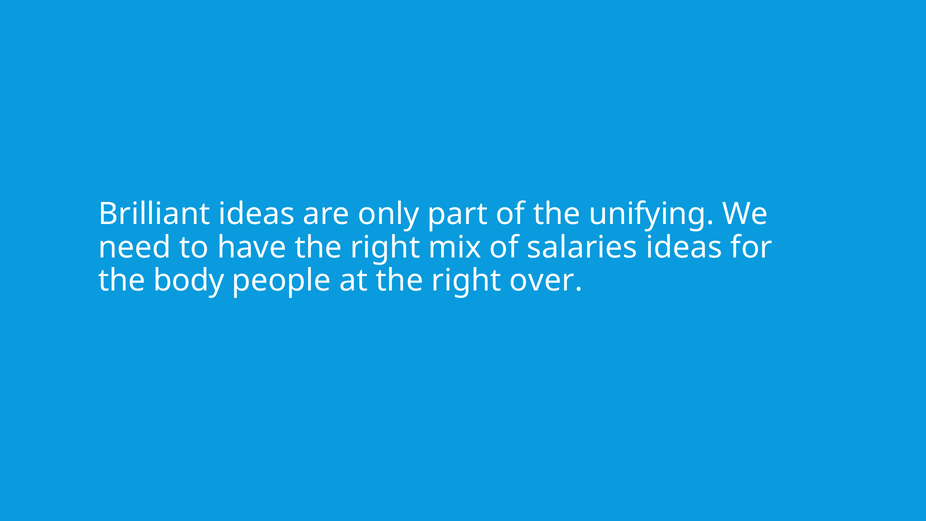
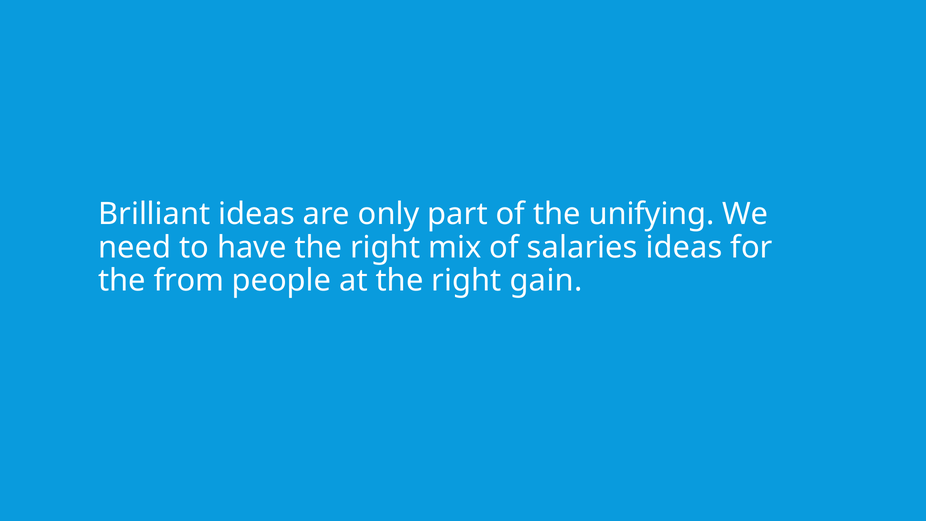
body: body -> from
over: over -> gain
